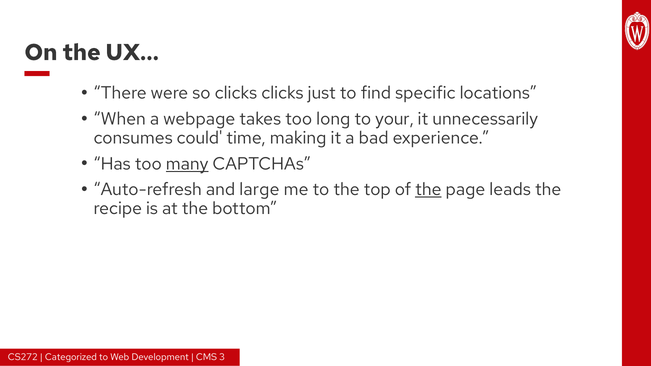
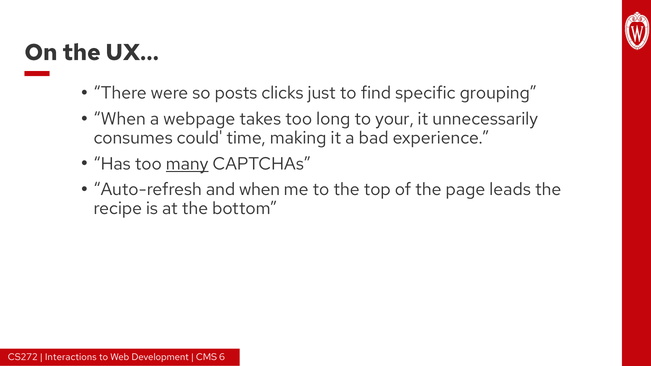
so clicks: clicks -> posts
locations: locations -> grouping
and large: large -> when
the at (428, 190) underline: present -> none
Categorized: Categorized -> Interactions
3: 3 -> 6
